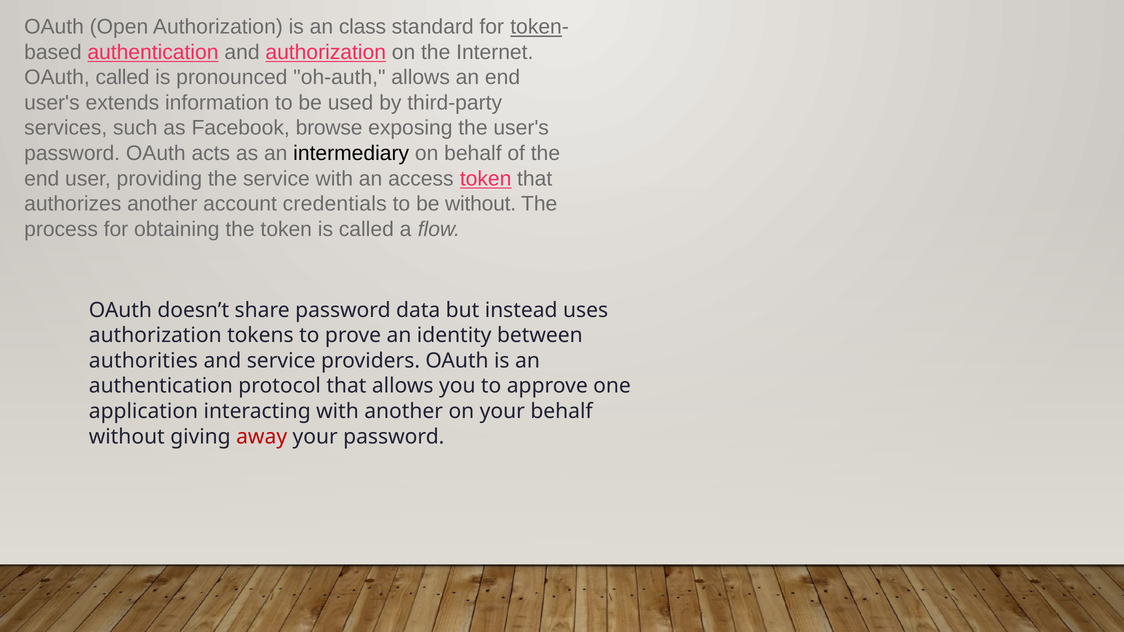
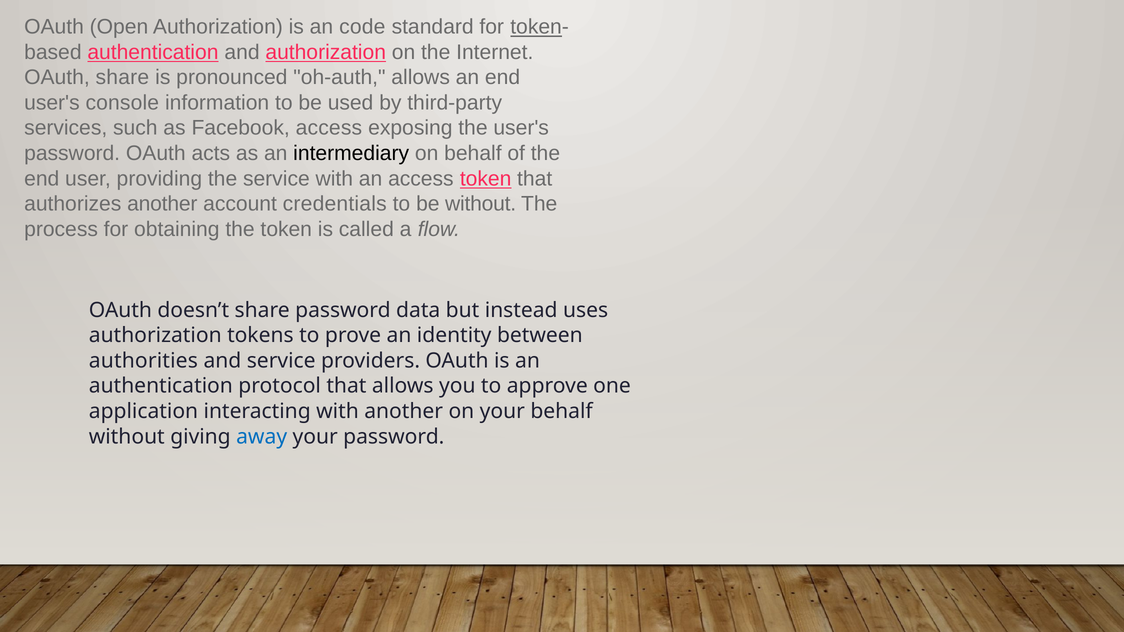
class: class -> code
OAuth called: called -> share
extends: extends -> console
Facebook browse: browse -> access
away colour: red -> blue
